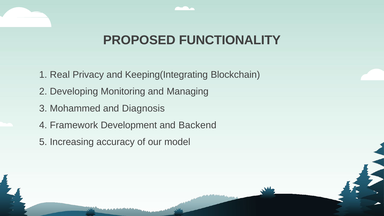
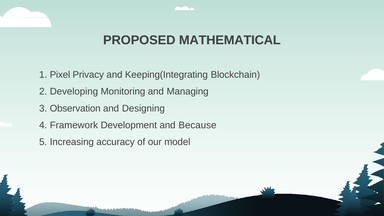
FUNCTIONALITY: FUNCTIONALITY -> MATHEMATICAL
Real: Real -> Pixel
Mohammed: Mohammed -> Observation
Diagnosis: Diagnosis -> Designing
Backend: Backend -> Because
